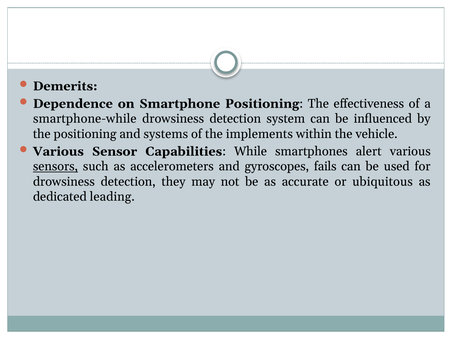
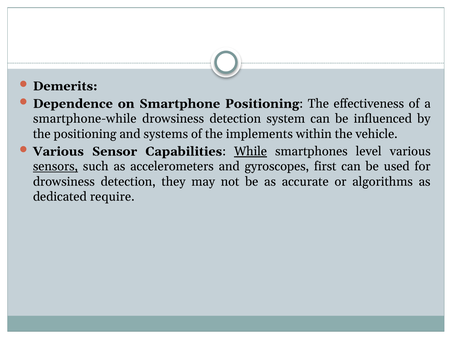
While underline: none -> present
alert: alert -> level
fails: fails -> first
ubiquitous: ubiquitous -> algorithms
leading: leading -> require
